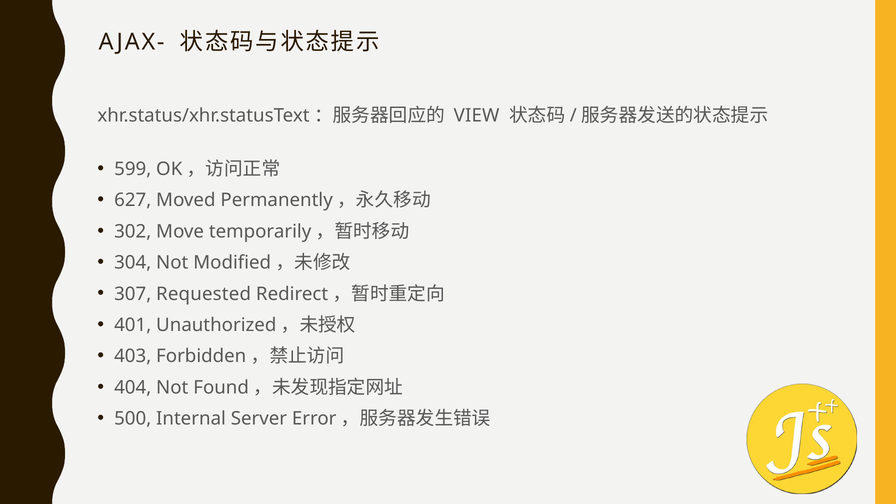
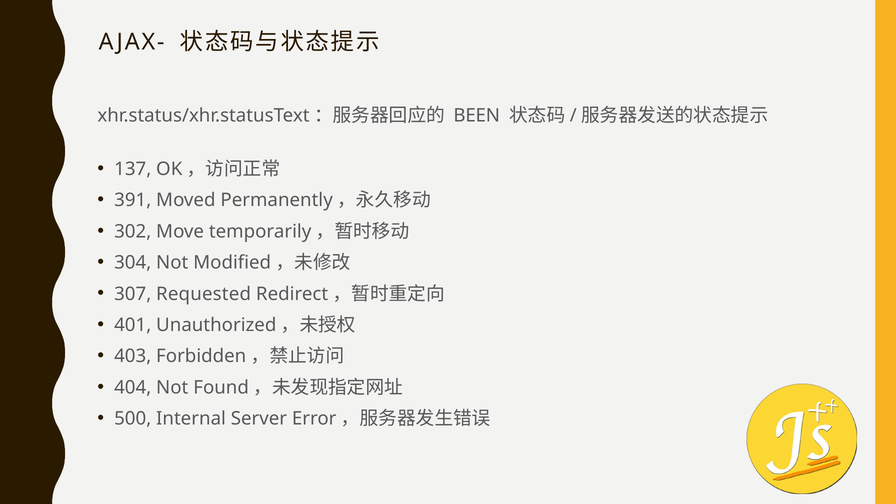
VIEW: VIEW -> BEEN
599: 599 -> 137
627: 627 -> 391
